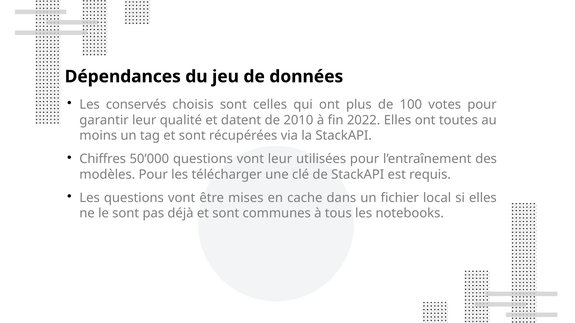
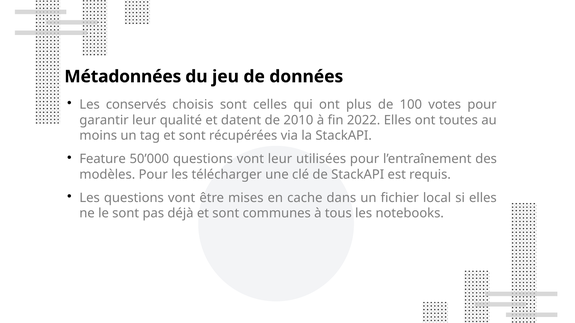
Dépendances: Dépendances -> Métadonnées
Chiffres: Chiffres -> Feature
